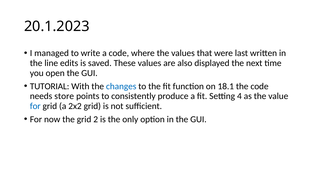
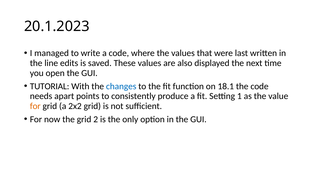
store: store -> apart
4: 4 -> 1
for at (35, 106) colour: blue -> orange
